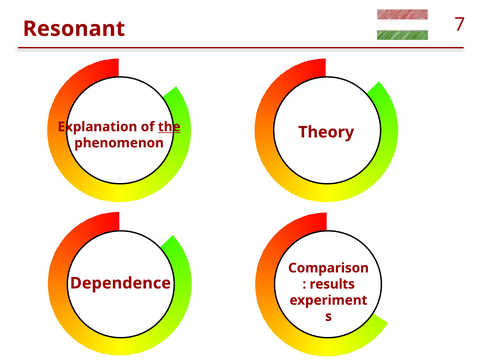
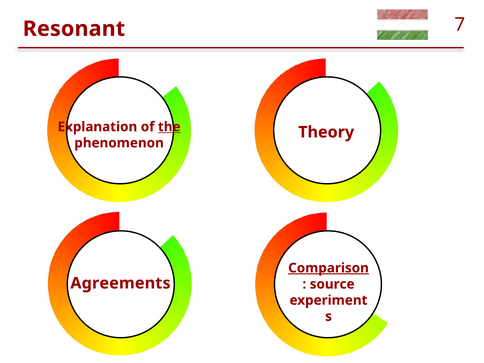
Comparison underline: none -> present
Dependence: Dependence -> Agreements
results: results -> source
